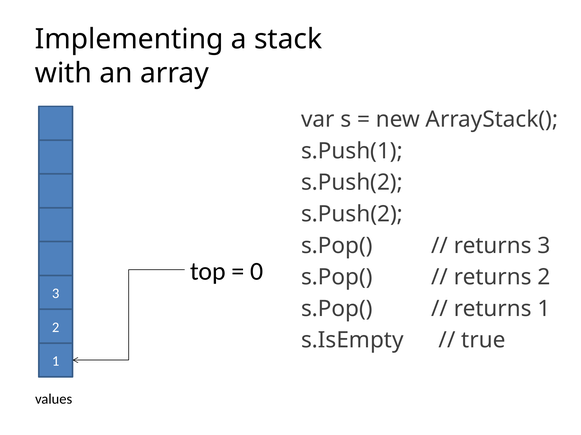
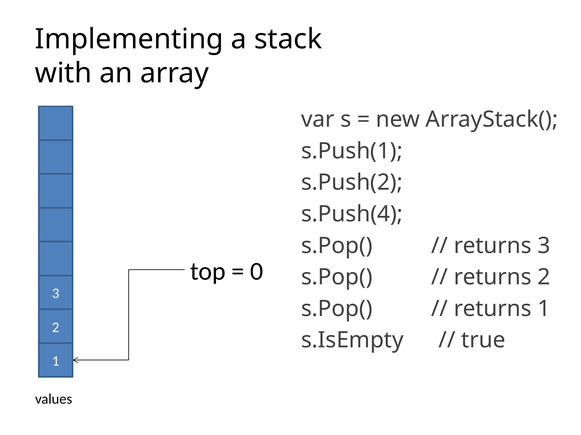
s.Push(2 at (352, 214): s.Push(2 -> s.Push(4
